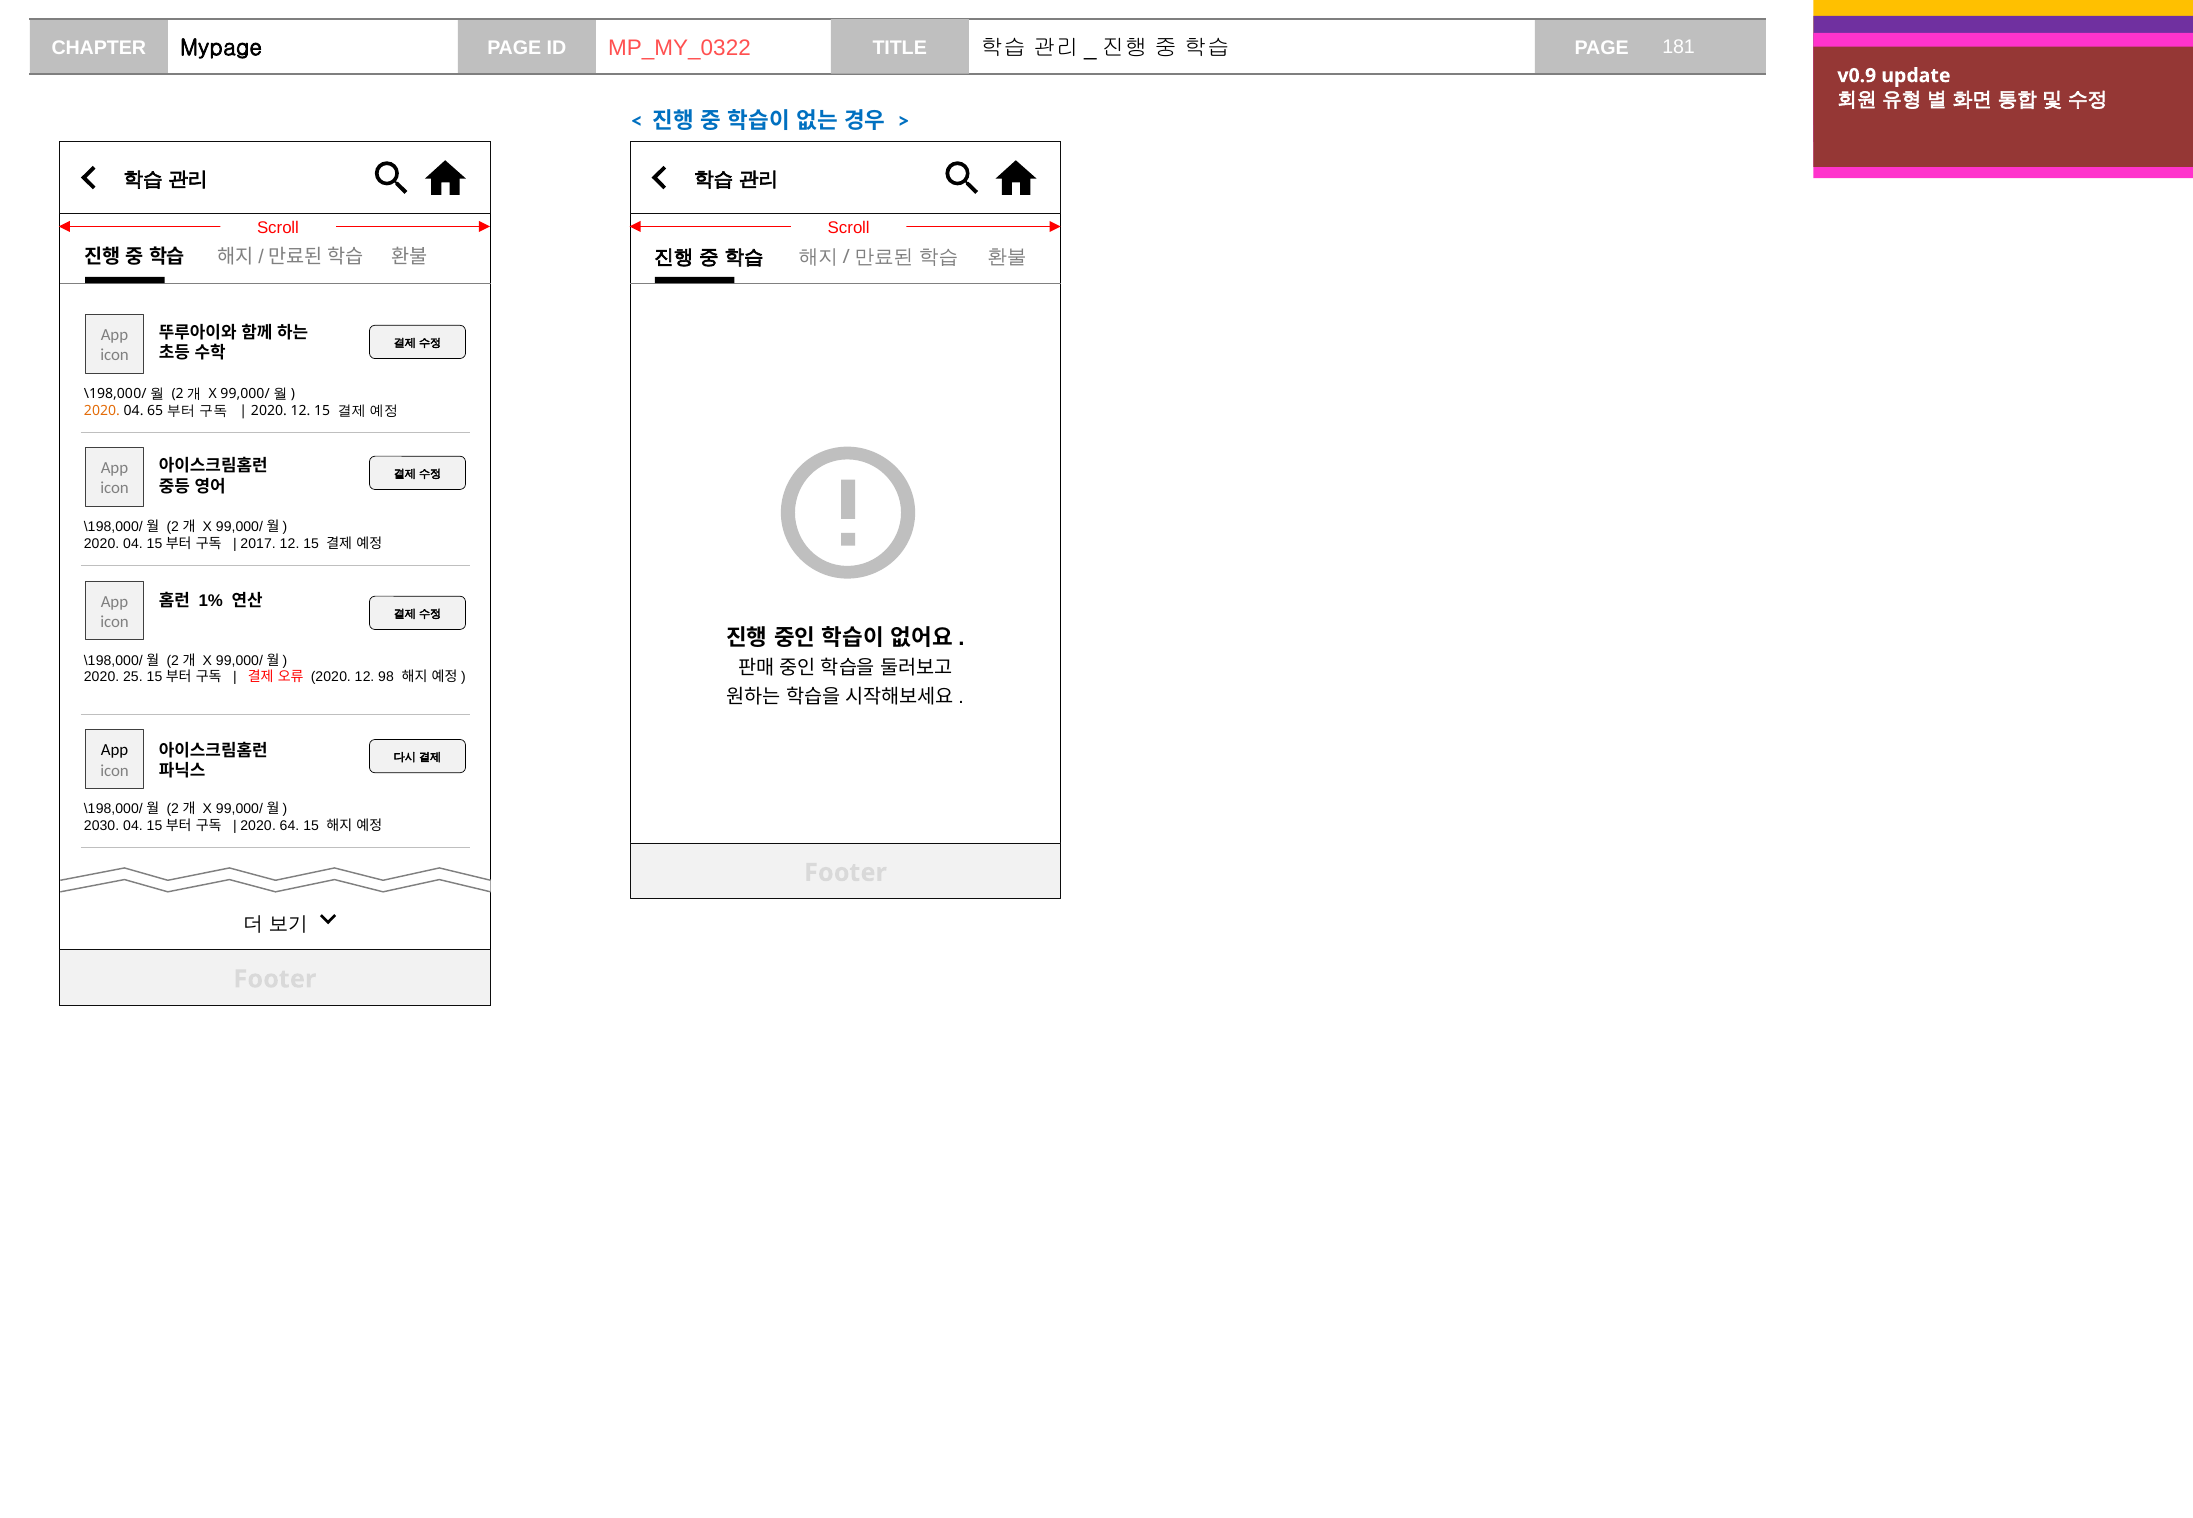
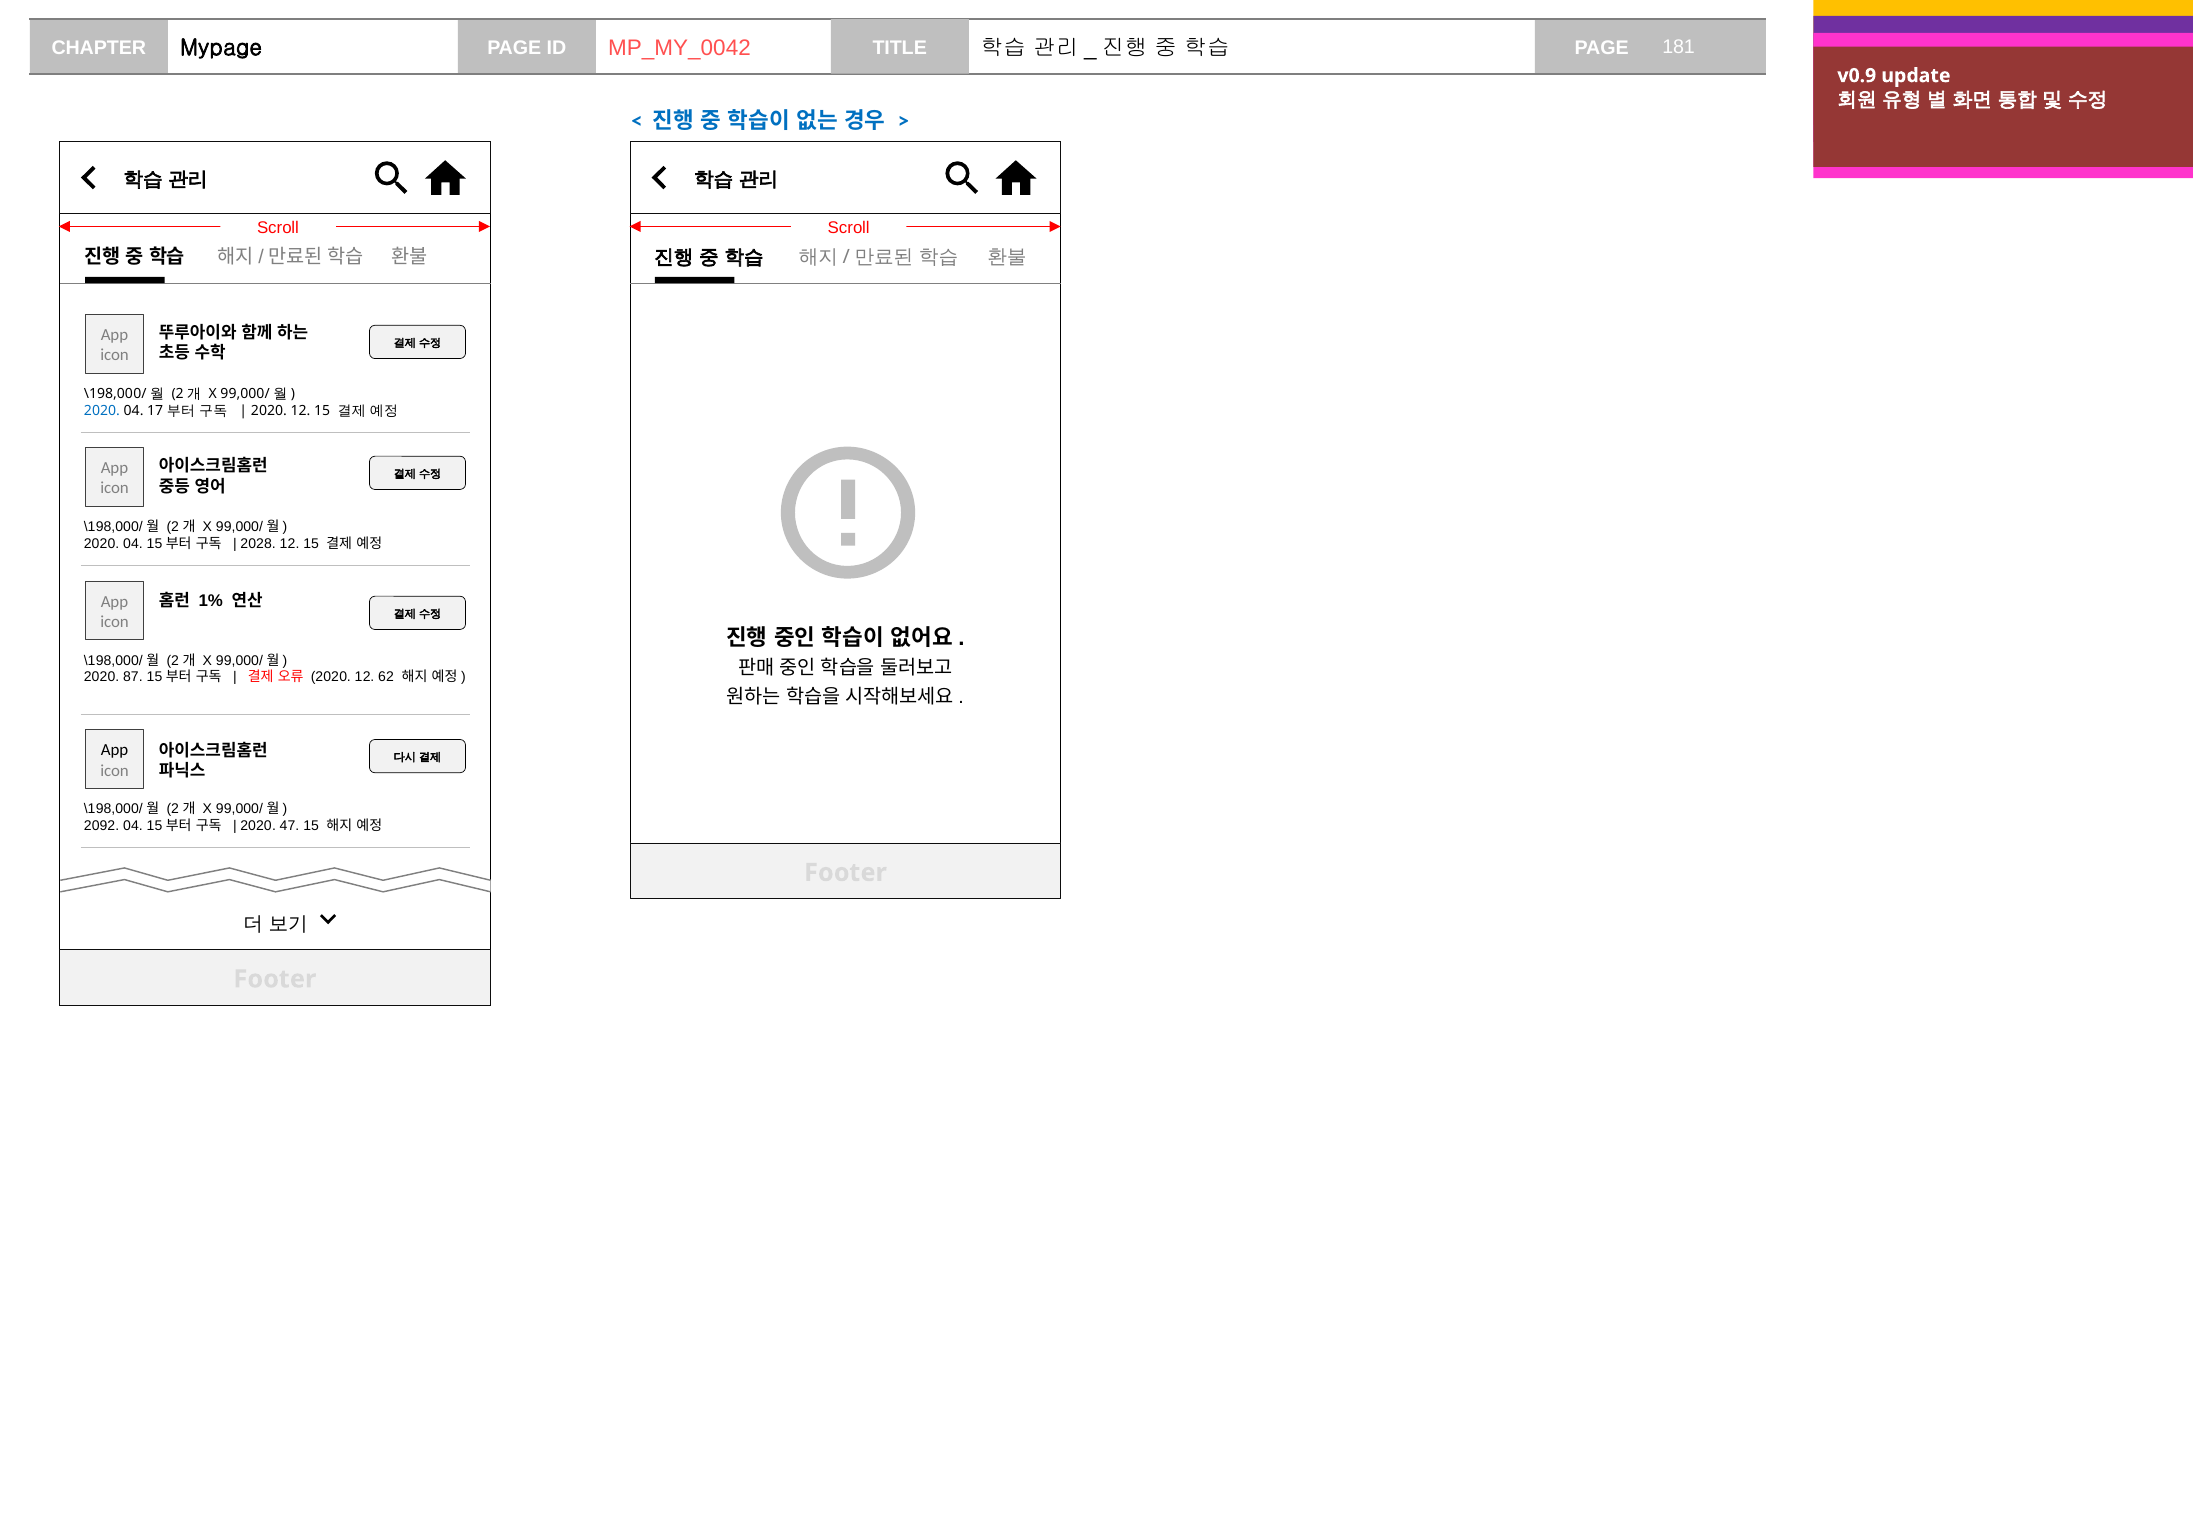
MP_MY_0322: MP_MY_0322 -> MP_MY_0042
2020 at (102, 411) colour: orange -> blue
65: 65 -> 17
2017: 2017 -> 2028
25: 25 -> 87
98: 98 -> 62
2030: 2030 -> 2092
64: 64 -> 47
